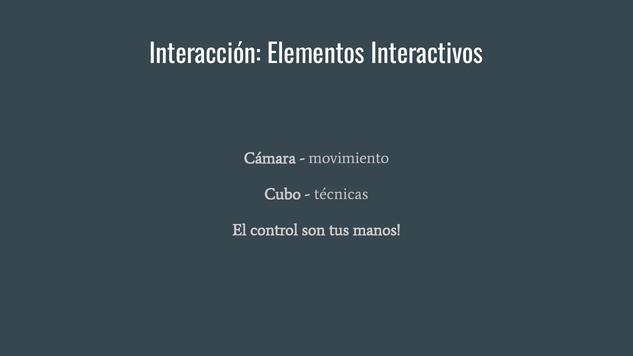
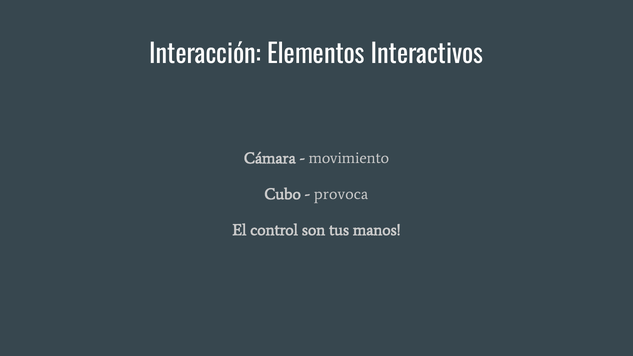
técnicas: técnicas -> provoca
